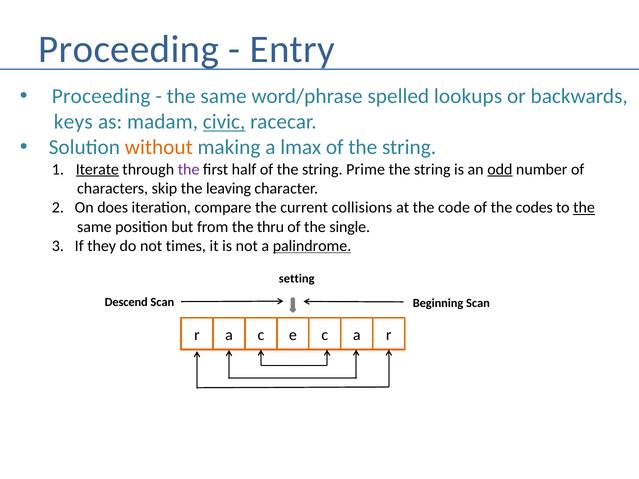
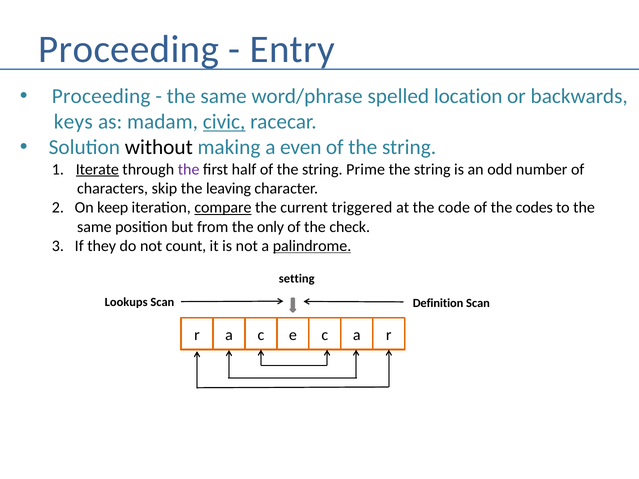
lookups: lookups -> location
without colour: orange -> black
lmax: lmax -> even
odd underline: present -> none
does: does -> keep
compare underline: none -> present
collisions: collisions -> triggered
the at (584, 208) underline: present -> none
thru: thru -> only
single: single -> check
times: times -> count
Descend: Descend -> Lookups
Beginning: Beginning -> Definition
